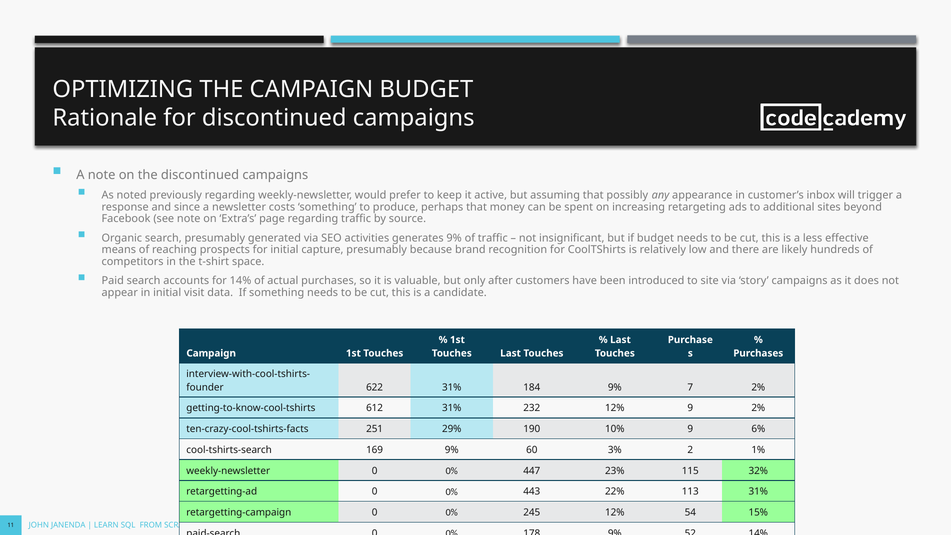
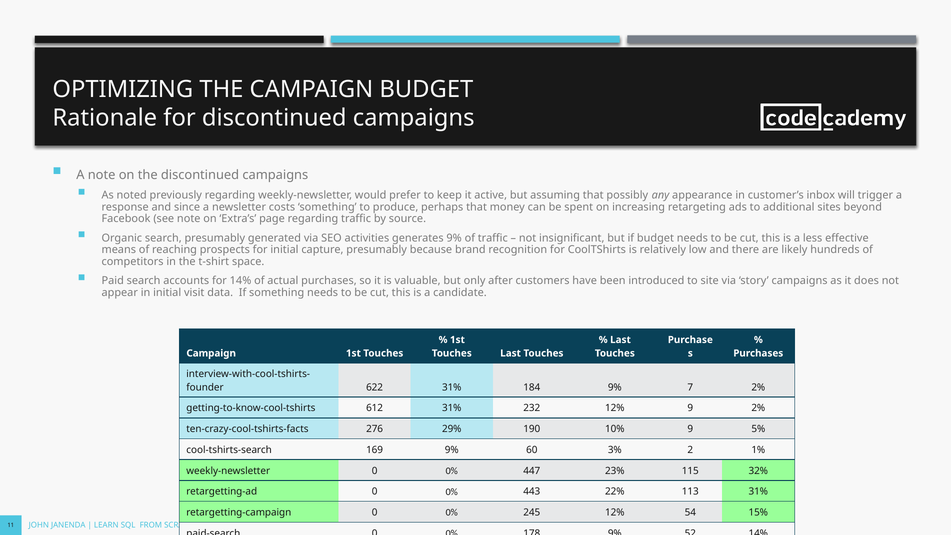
251: 251 -> 276
6%: 6% -> 5%
